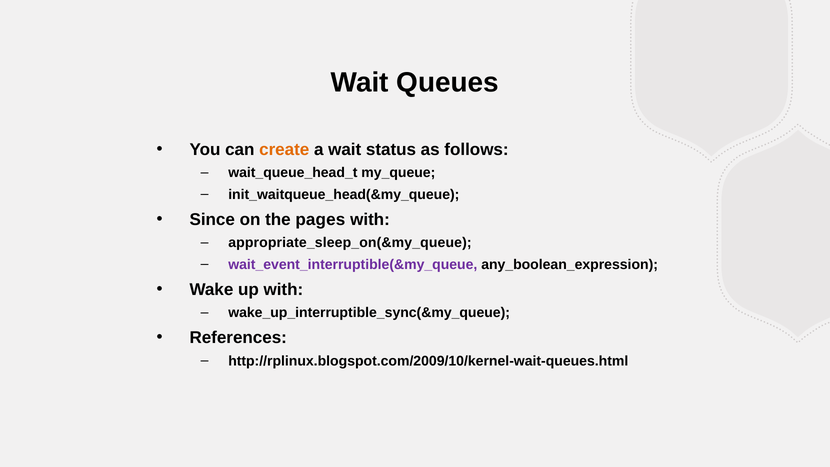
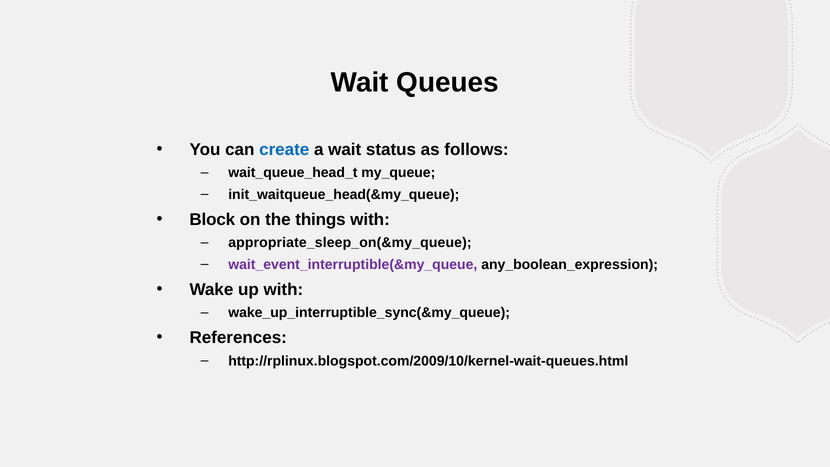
create colour: orange -> blue
Since: Since -> Block
pages: pages -> things
